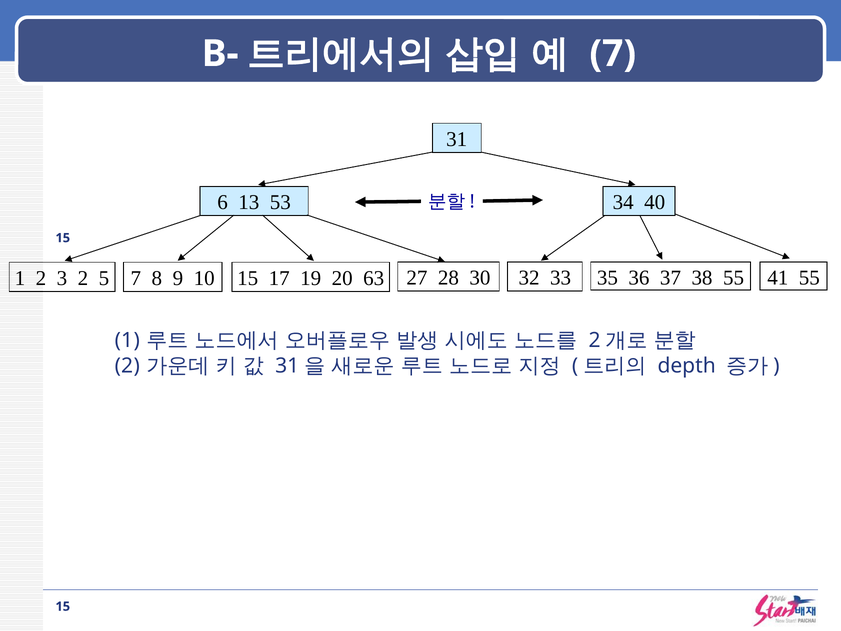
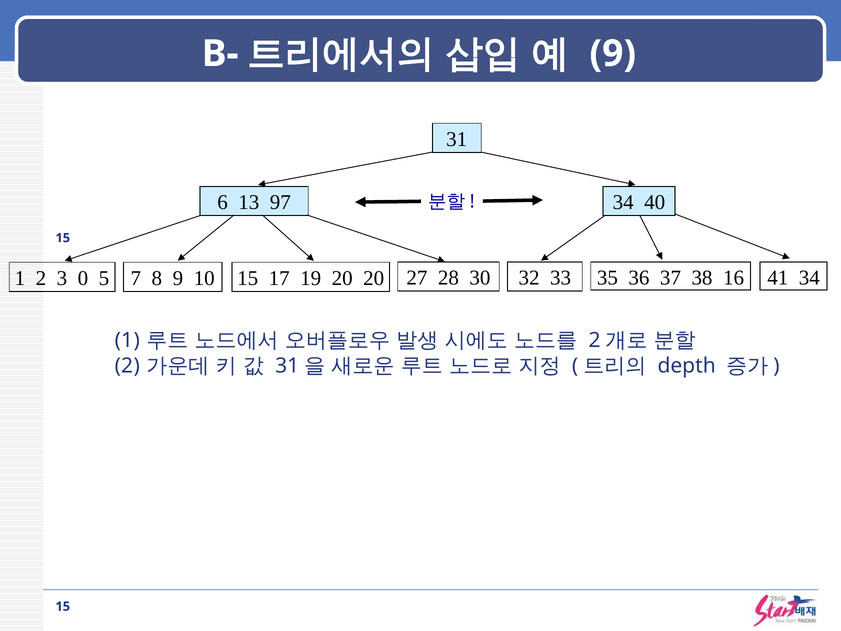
7 at (613, 54): 7 -> 9
53: 53 -> 97
38 55: 55 -> 16
41 55: 55 -> 34
3 2: 2 -> 0
20 63: 63 -> 20
